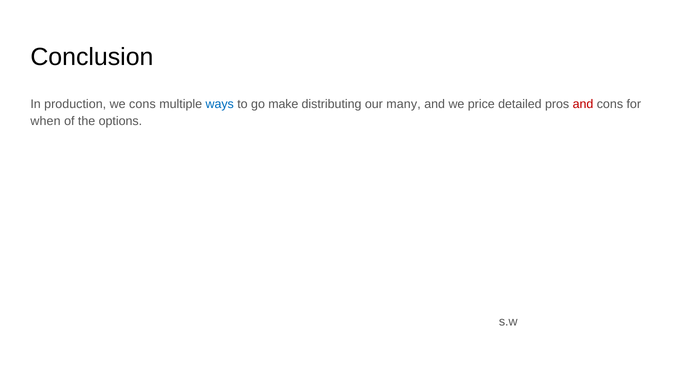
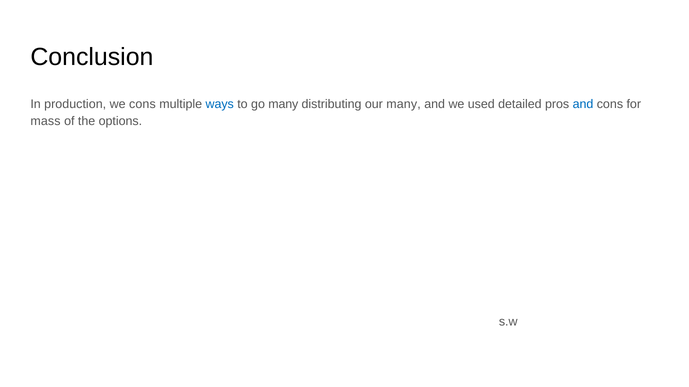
go make: make -> many
price: price -> used
and at (583, 104) colour: red -> blue
when: when -> mass
